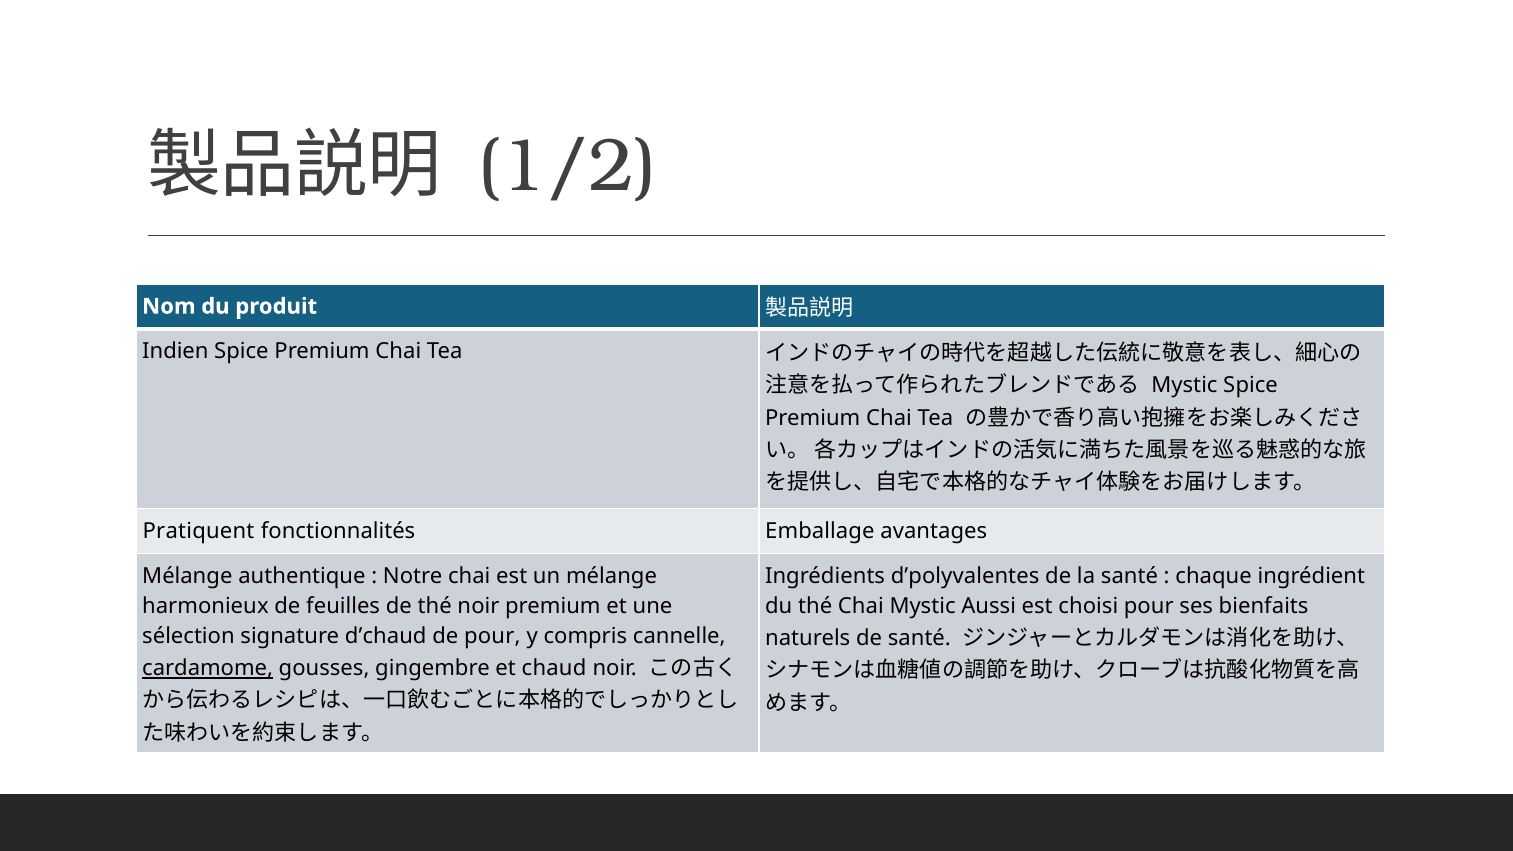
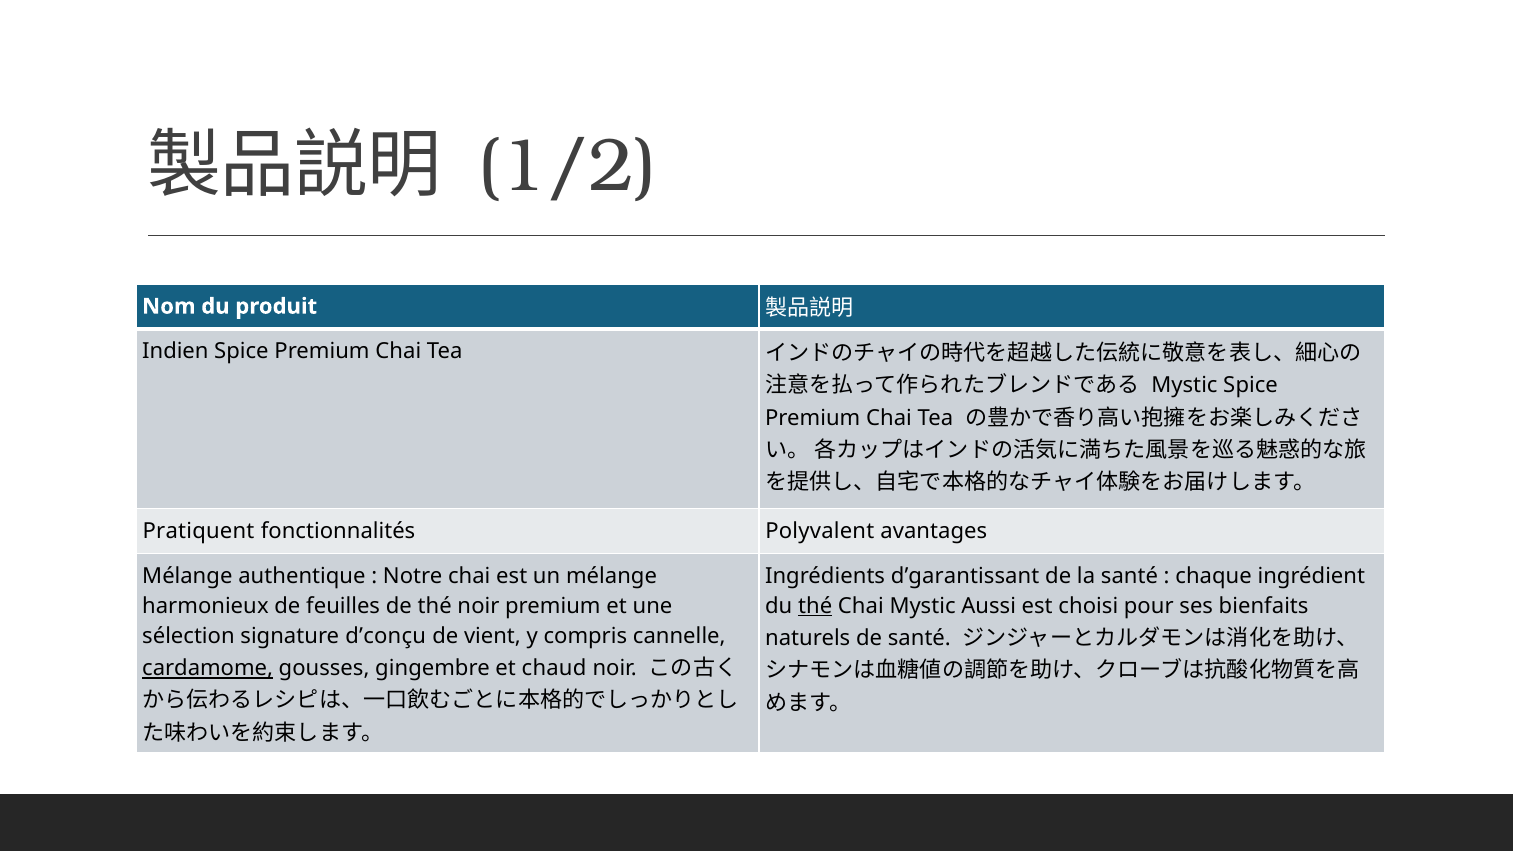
Emballage: Emballage -> Polyvalent
d’polyvalentes: d’polyvalentes -> d’garantissant
thé at (815, 606) underline: none -> present
d’chaud: d’chaud -> d’conçu
de pour: pour -> vient
